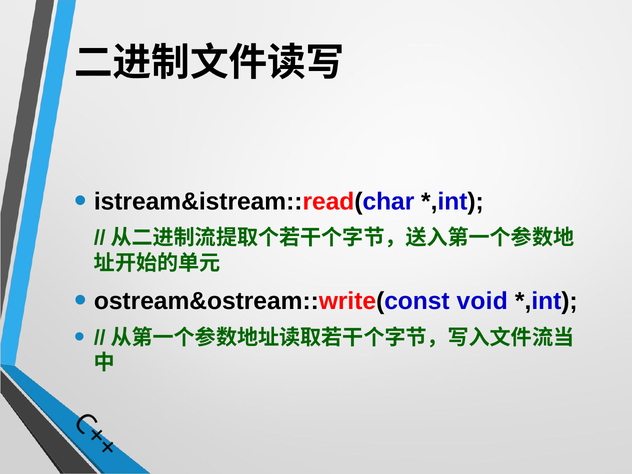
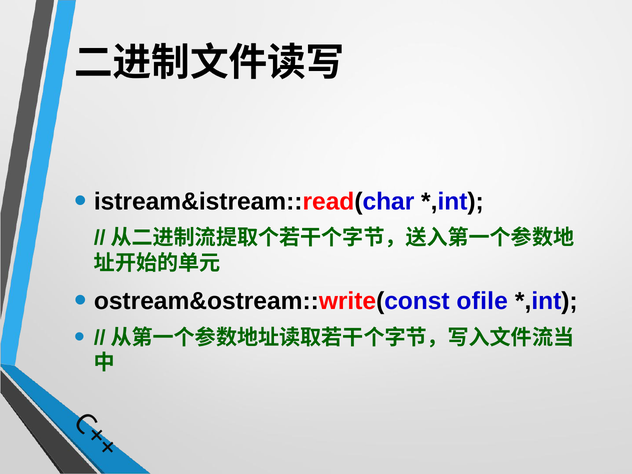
void: void -> ofile
